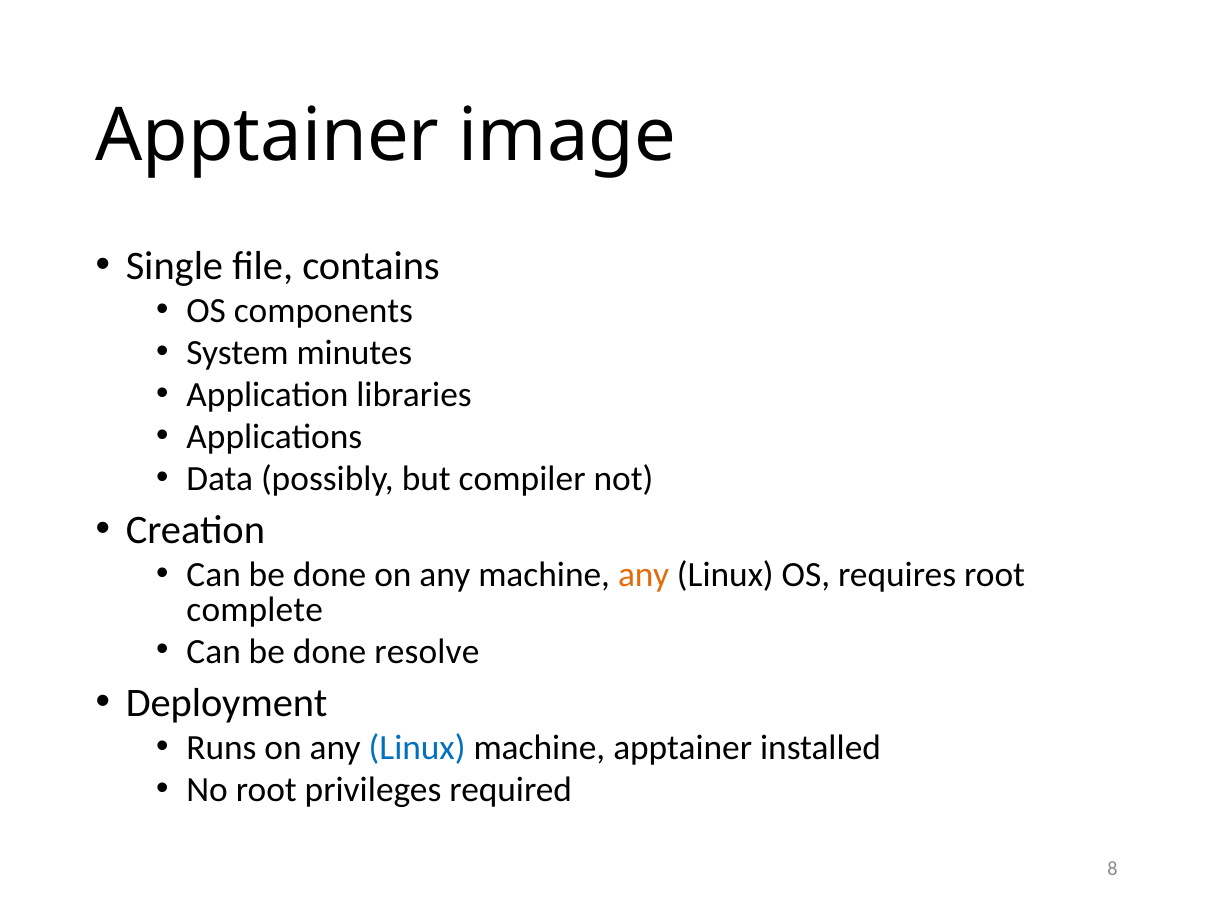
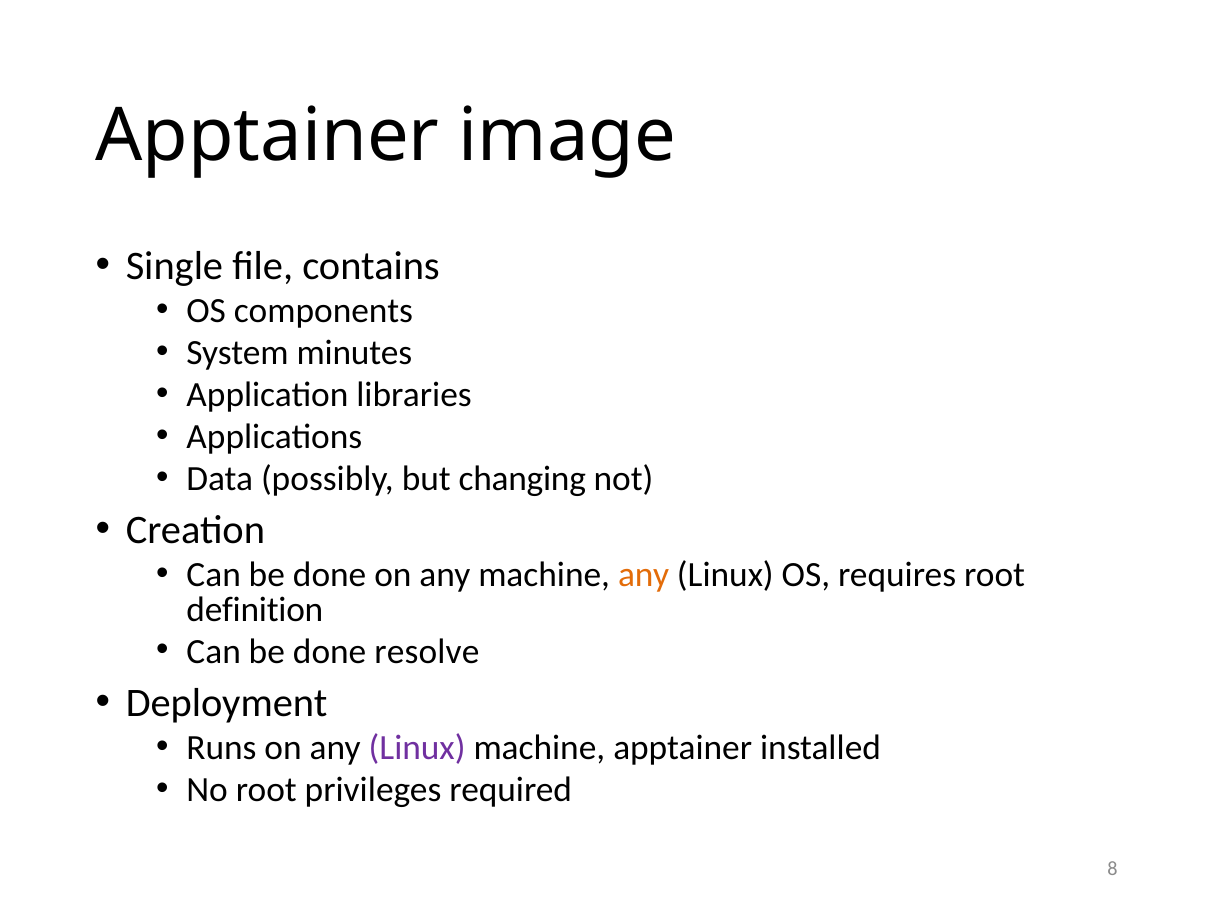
compiler: compiler -> changing
complete: complete -> definition
Linux at (417, 748) colour: blue -> purple
